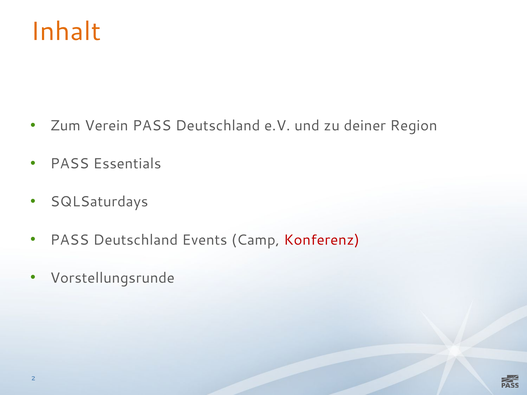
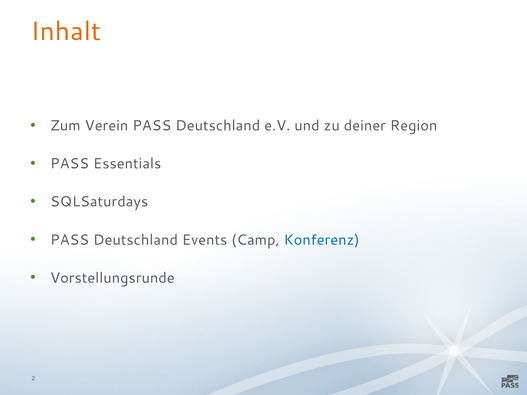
Konferenz colour: red -> blue
